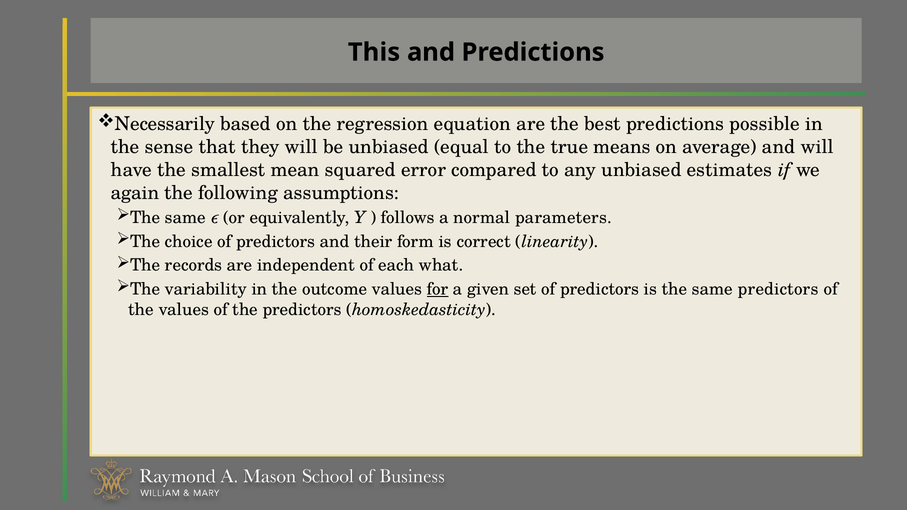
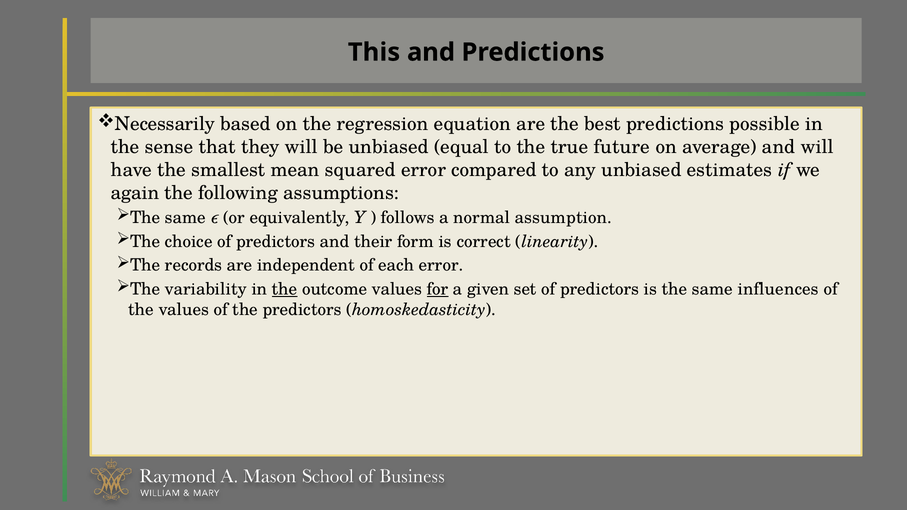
means: means -> future
parameters: parameters -> assumption
each what: what -> error
the at (285, 289) underline: none -> present
same predictors: predictors -> influences
